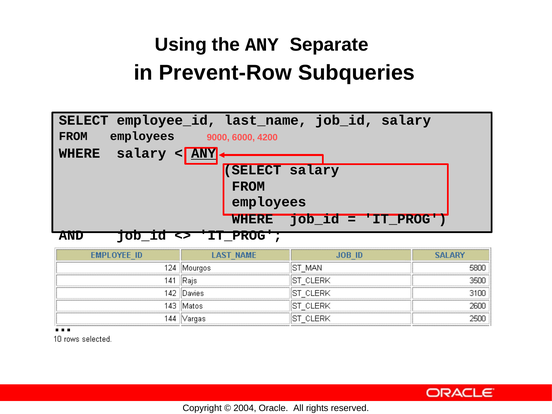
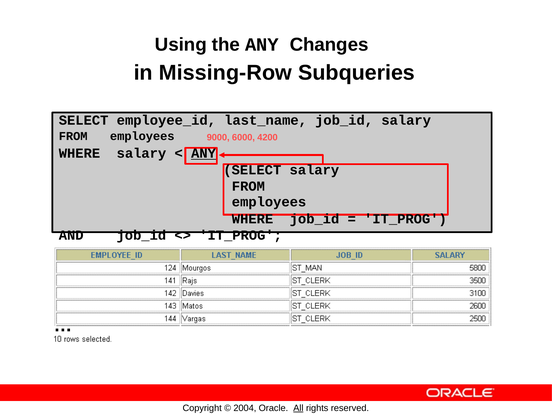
Separate: Separate -> Changes
Prevent-Row: Prevent-Row -> Missing-Row
All underline: none -> present
